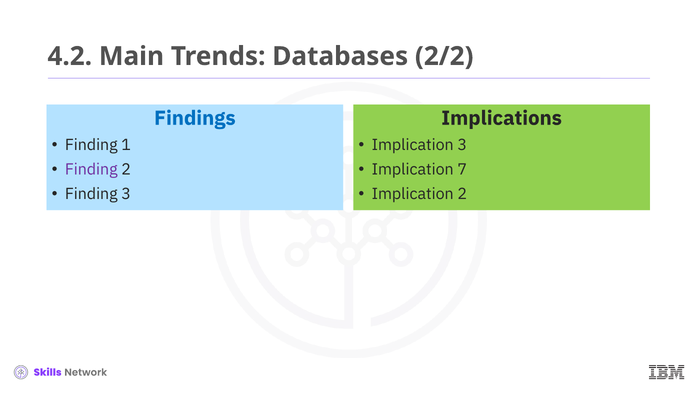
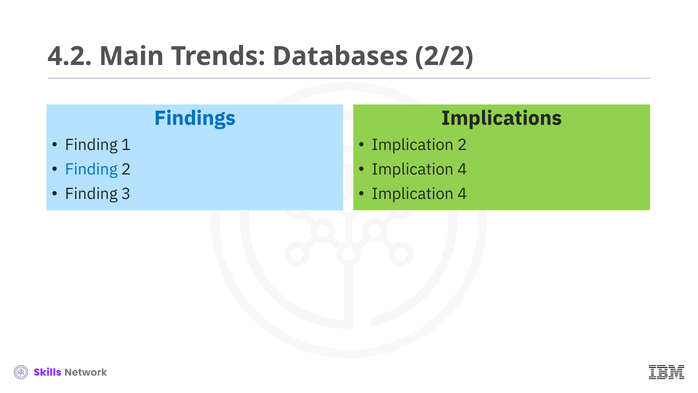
Implication 3: 3 -> 2
Finding at (91, 169) colour: purple -> blue
7 at (462, 169): 7 -> 4
2 at (462, 194): 2 -> 4
